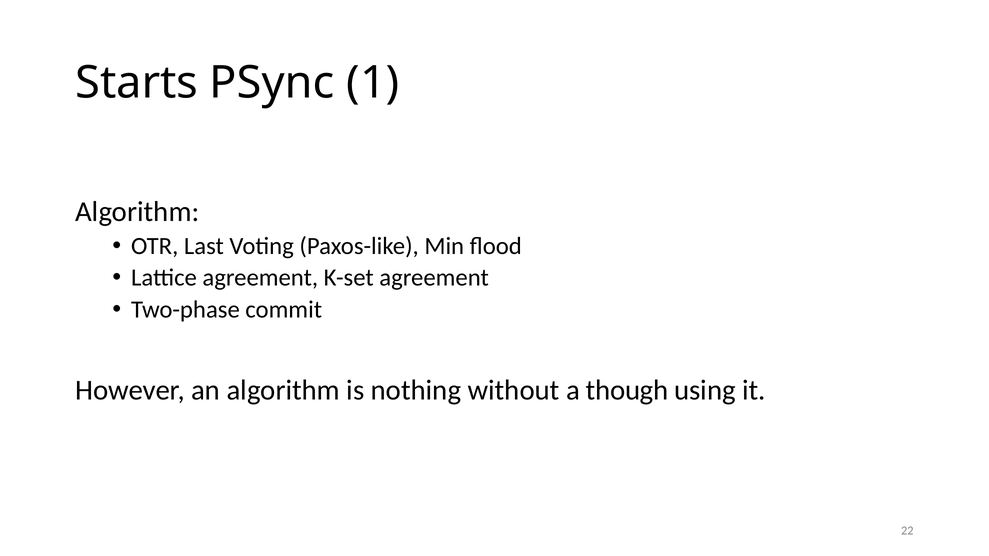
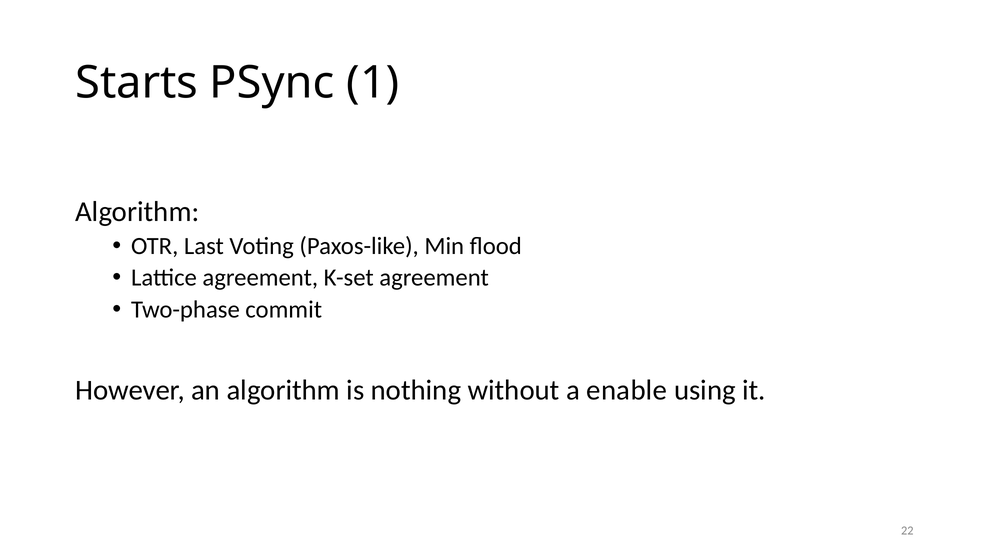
though: though -> enable
